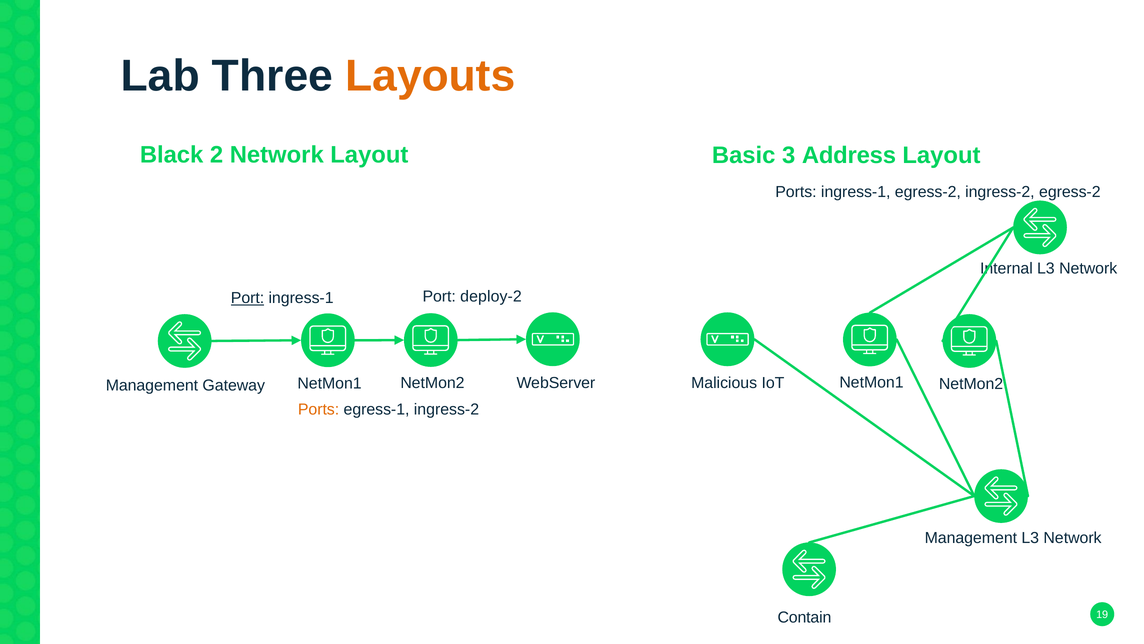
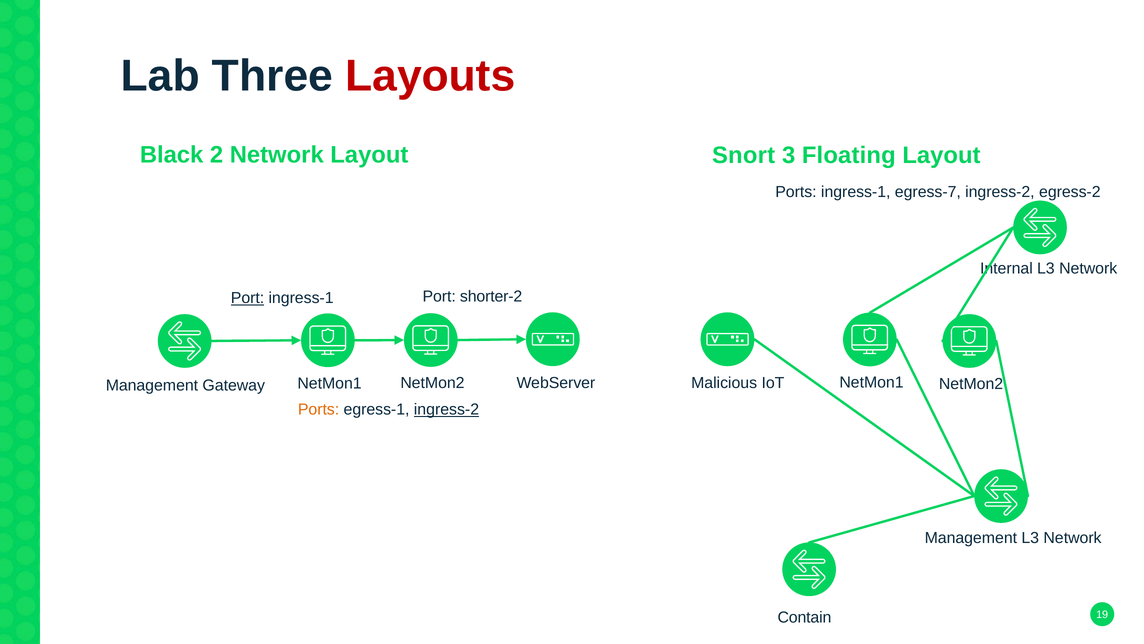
Layouts colour: orange -> red
Basic: Basic -> Snort
Address: Address -> Floating
ingress-1 egress-2: egress-2 -> egress-7
deploy-2: deploy-2 -> shorter-2
ingress-2 at (446, 409) underline: none -> present
